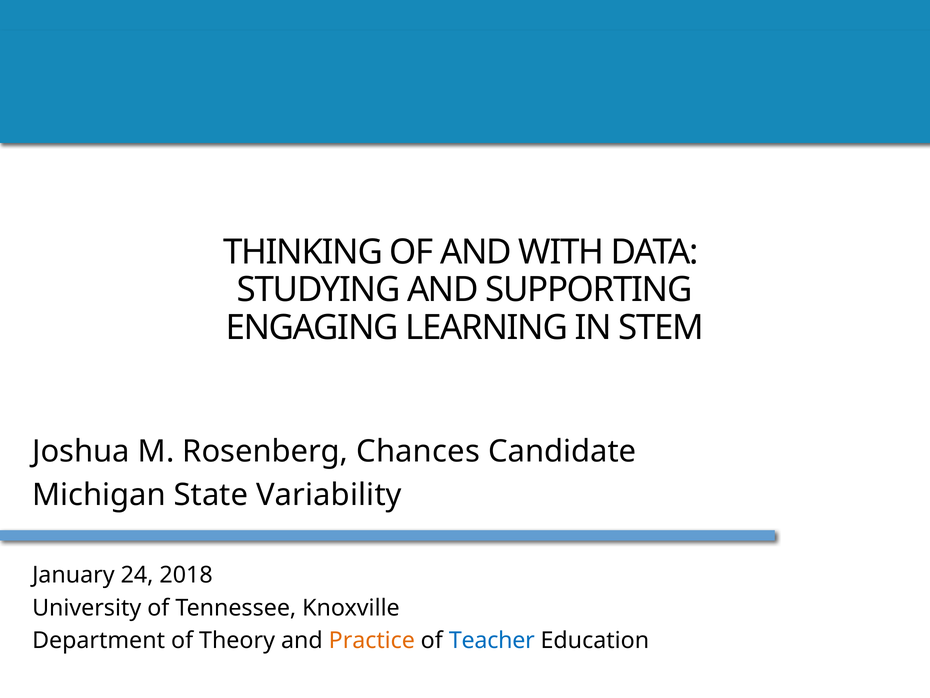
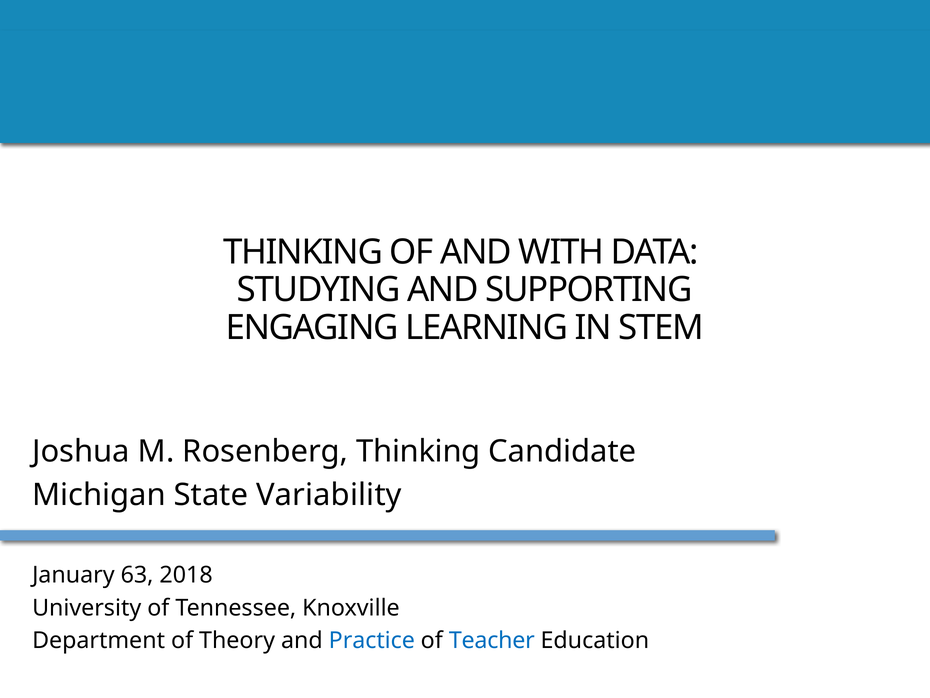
Rosenberg Chances: Chances -> Thinking
24: 24 -> 63
Practice colour: orange -> blue
